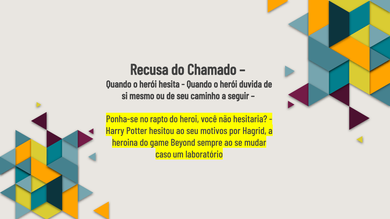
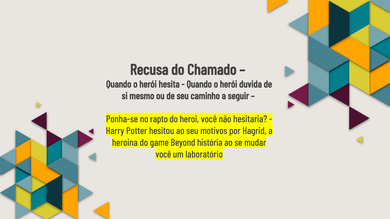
sempre: sempre -> história
caso at (163, 155): caso -> você
